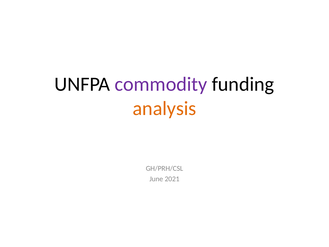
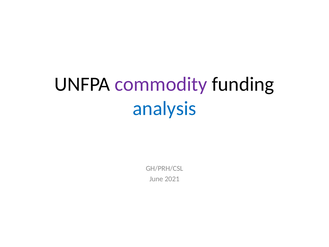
analysis colour: orange -> blue
